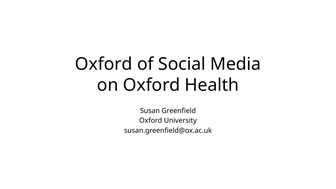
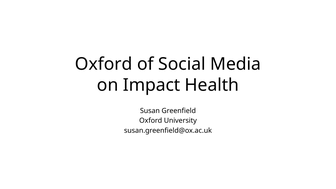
on Oxford: Oxford -> Impact
